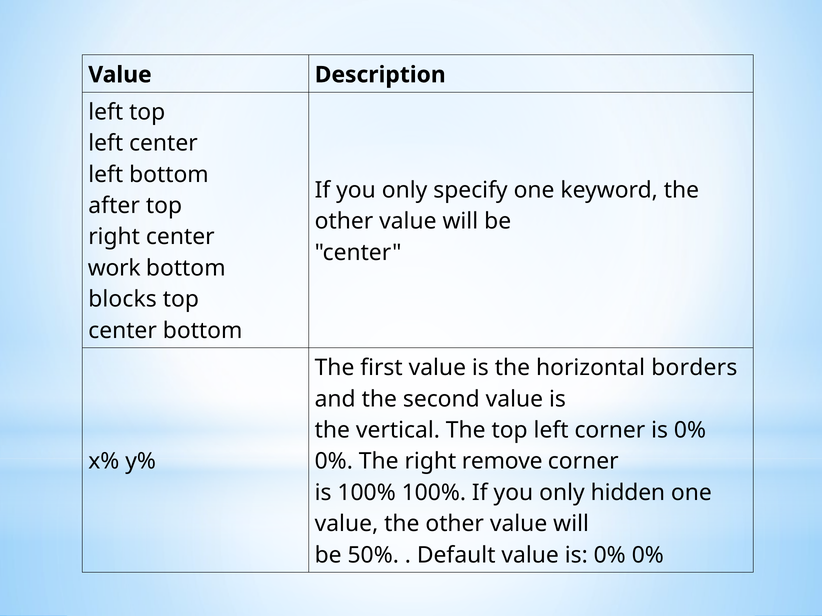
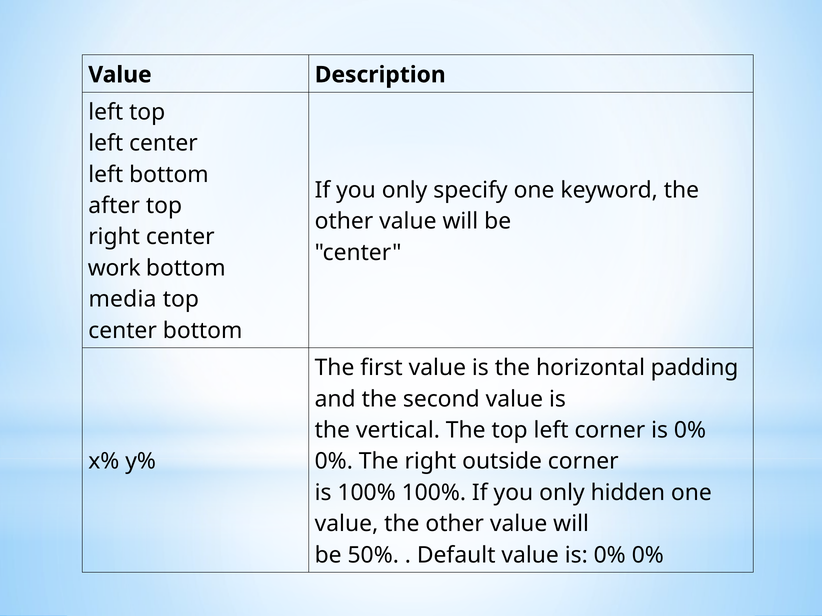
blocks: blocks -> media
borders: borders -> padding
remove: remove -> outside
